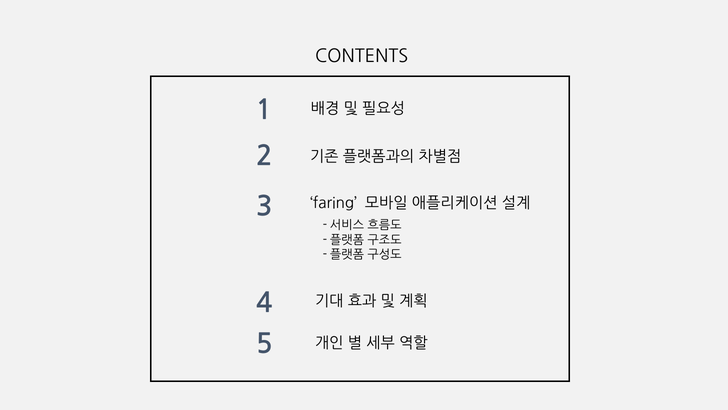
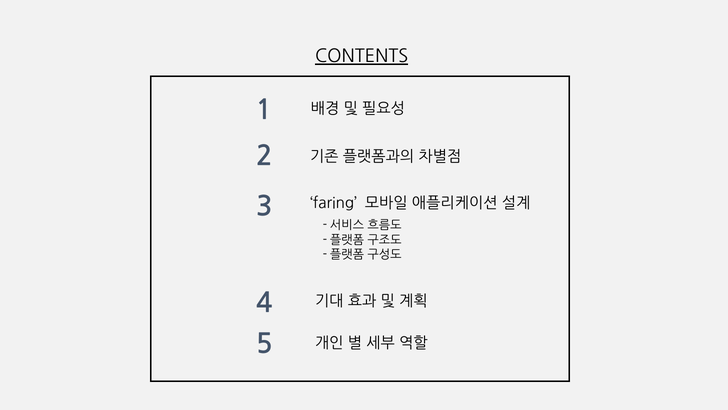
CONTENTS underline: none -> present
